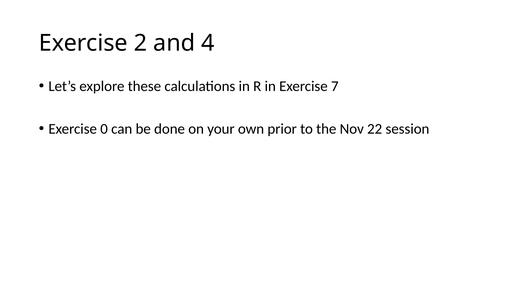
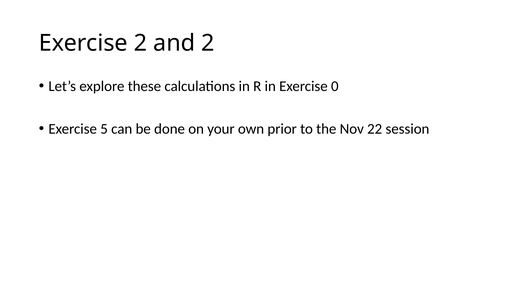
and 4: 4 -> 2
7: 7 -> 0
0: 0 -> 5
